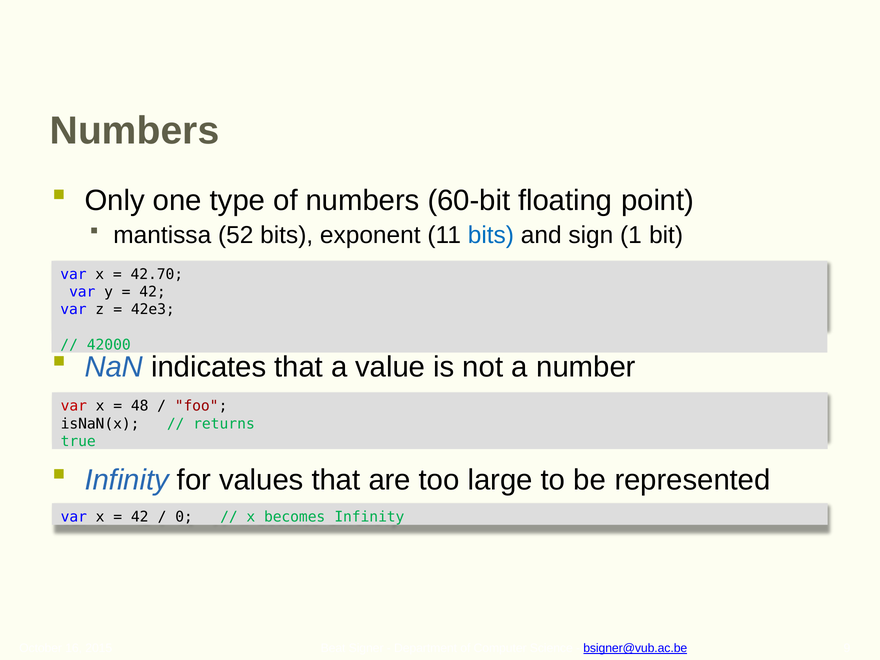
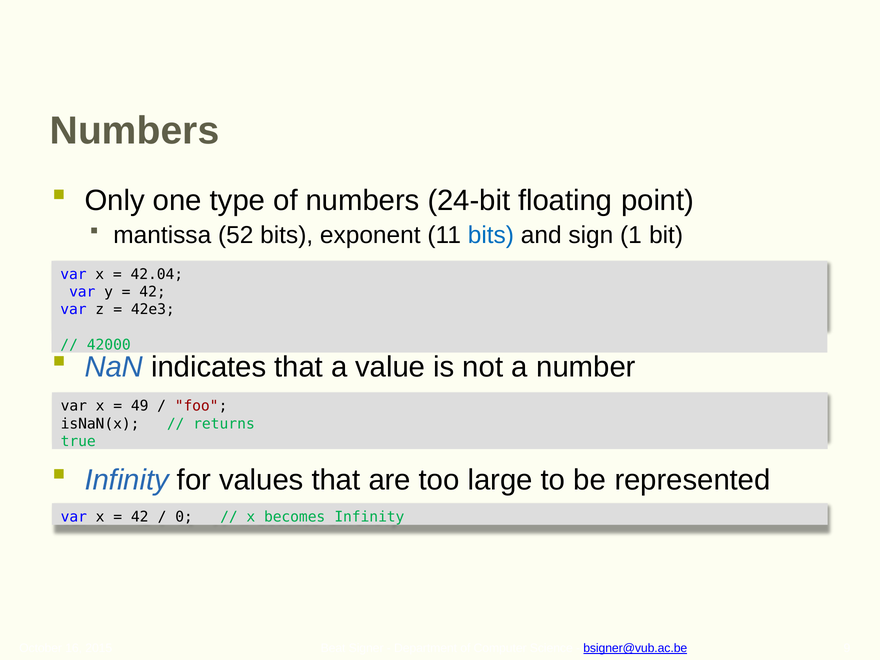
60-bit: 60-bit -> 24-bit
42.70: 42.70 -> 42.04
var at (74, 406) colour: red -> black
48: 48 -> 49
